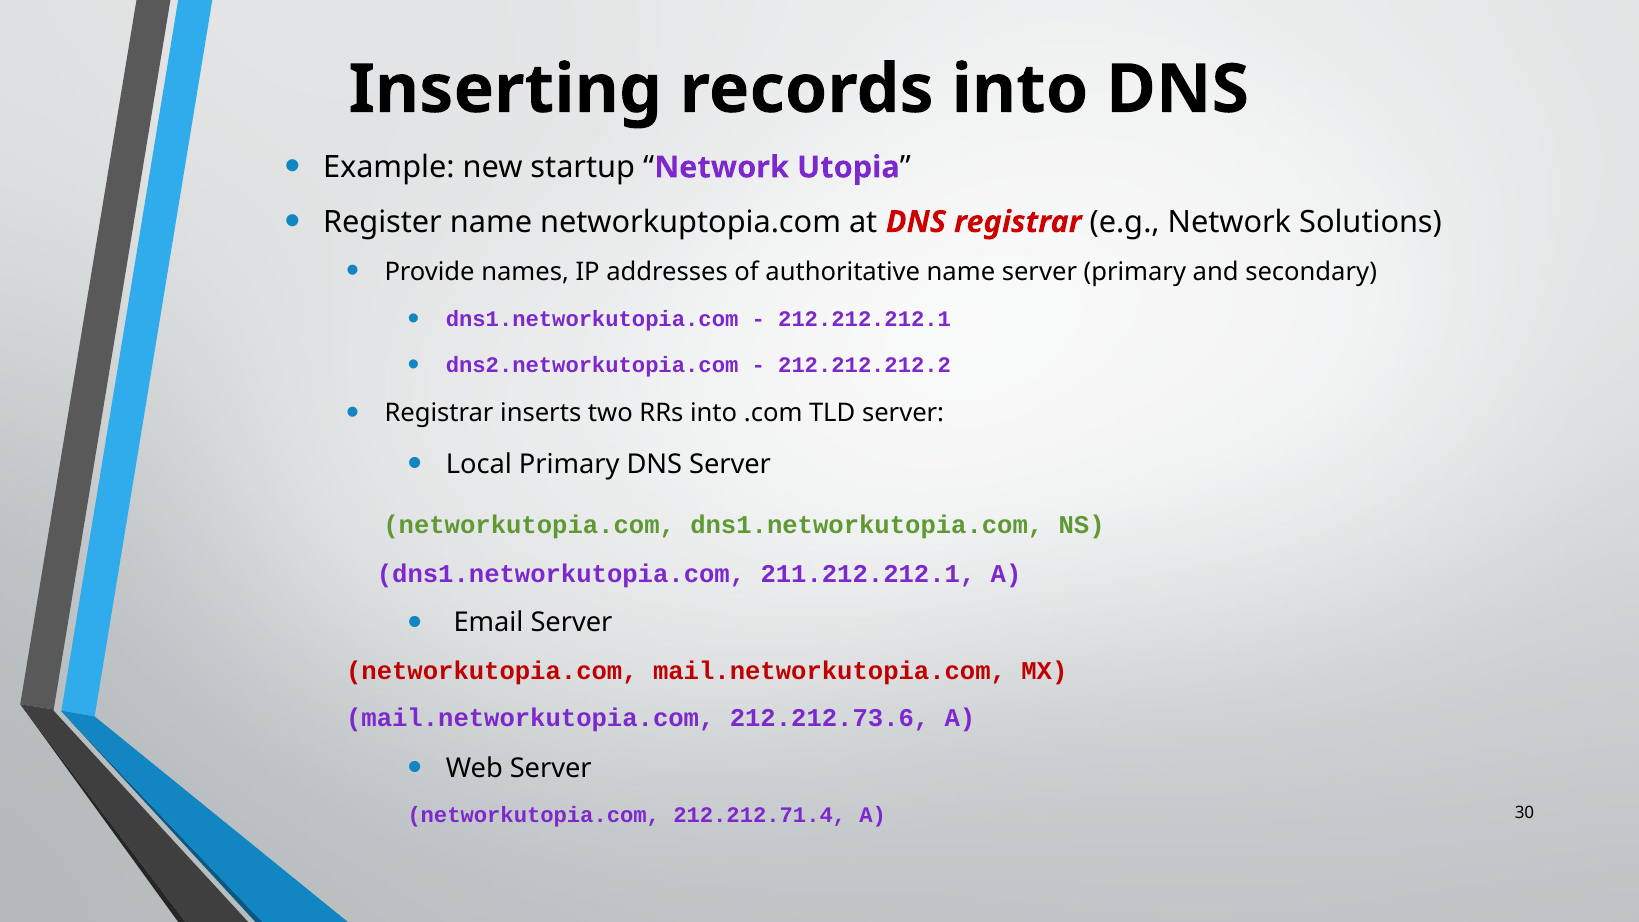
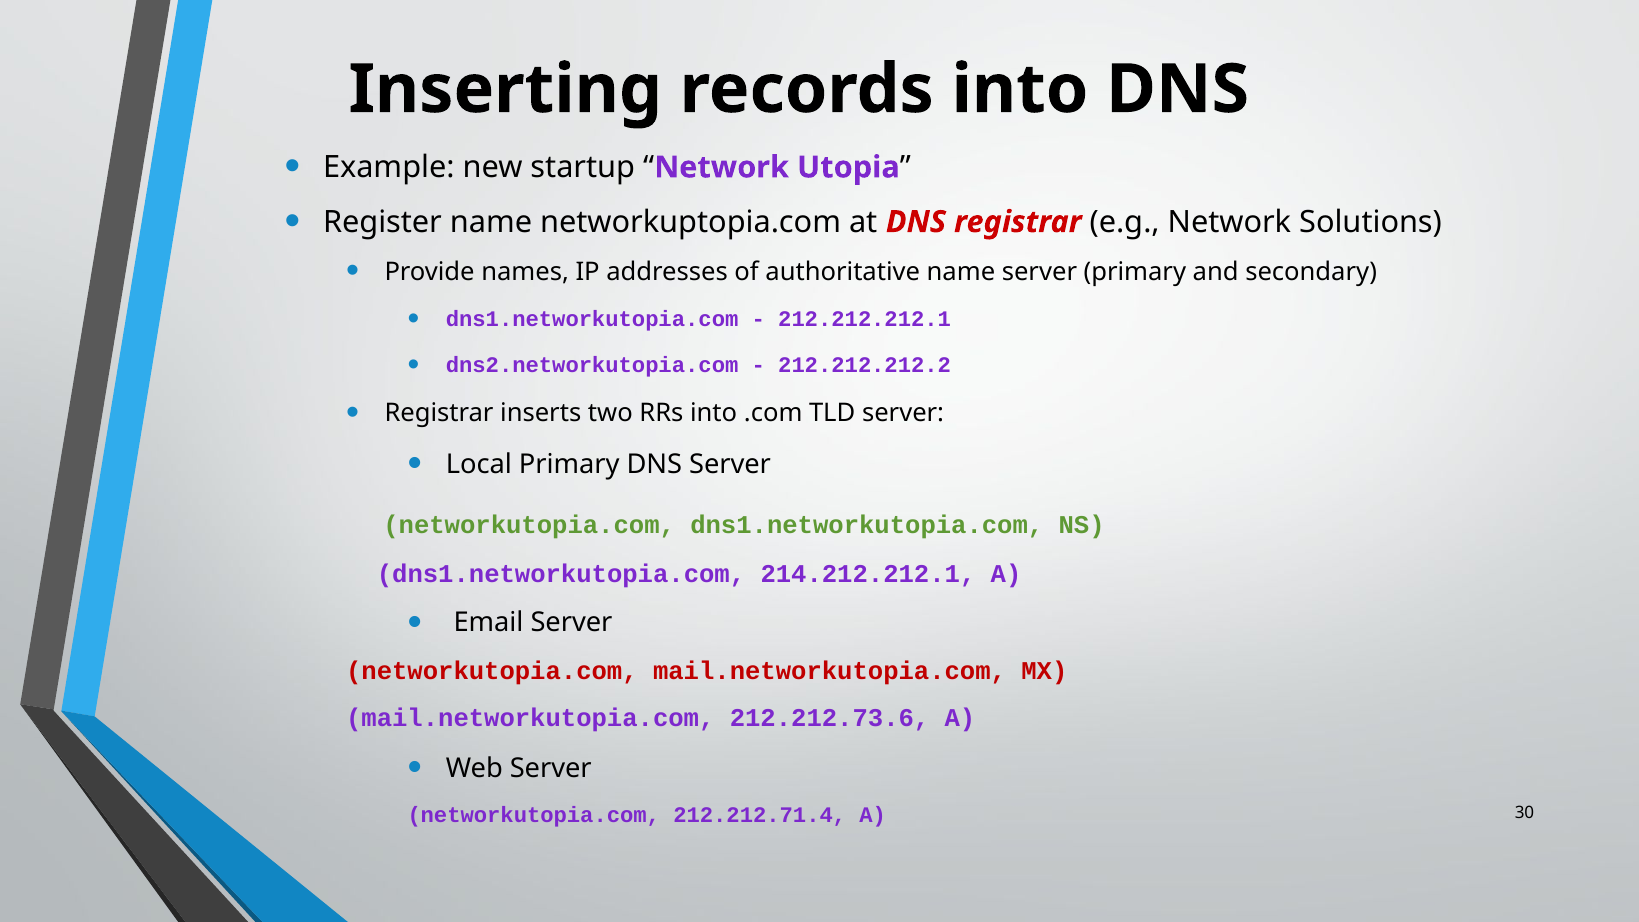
211.212.212.1: 211.212.212.1 -> 214.212.212.1
